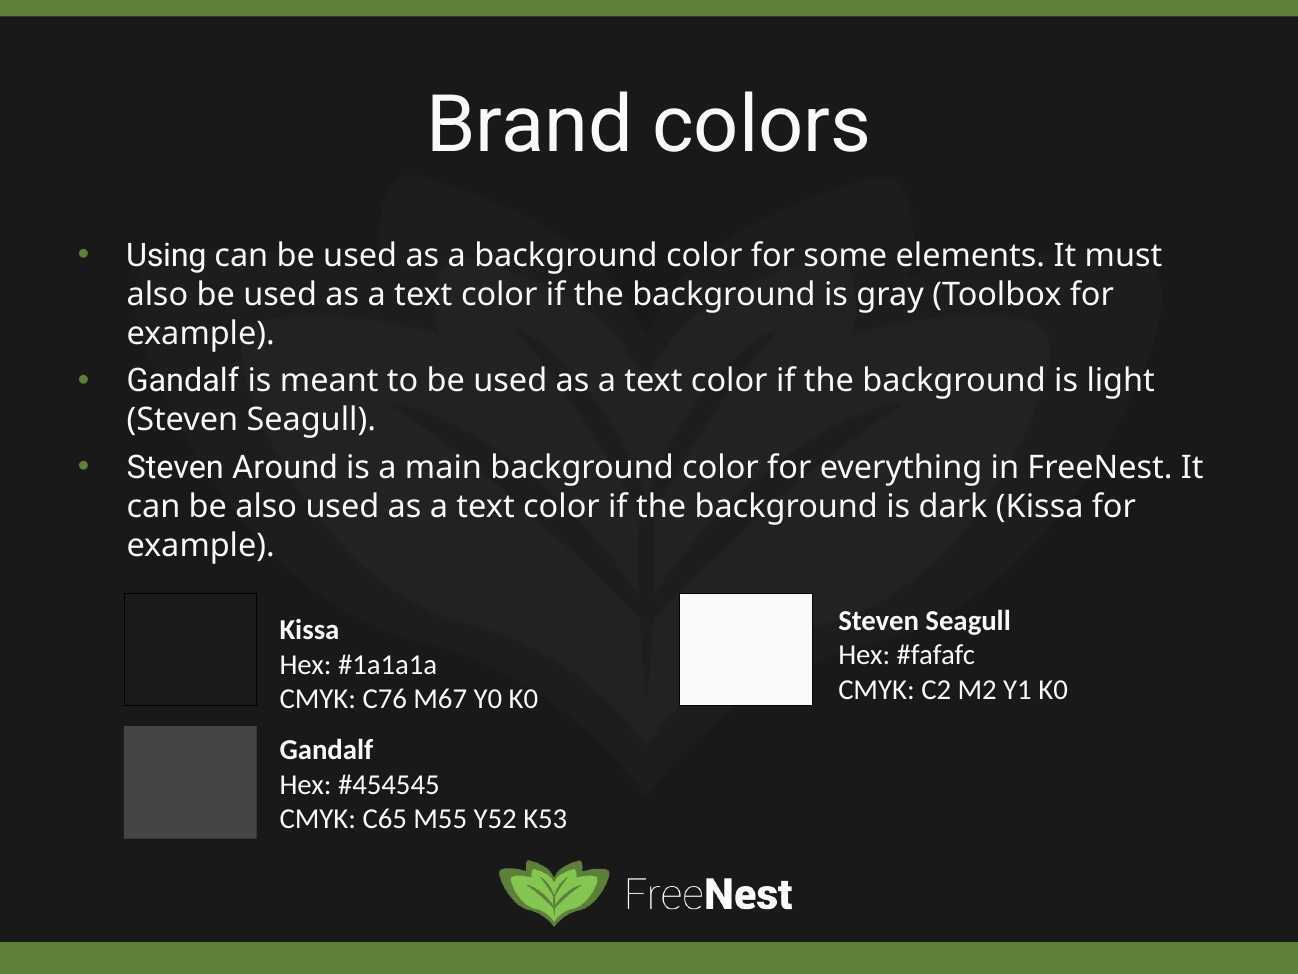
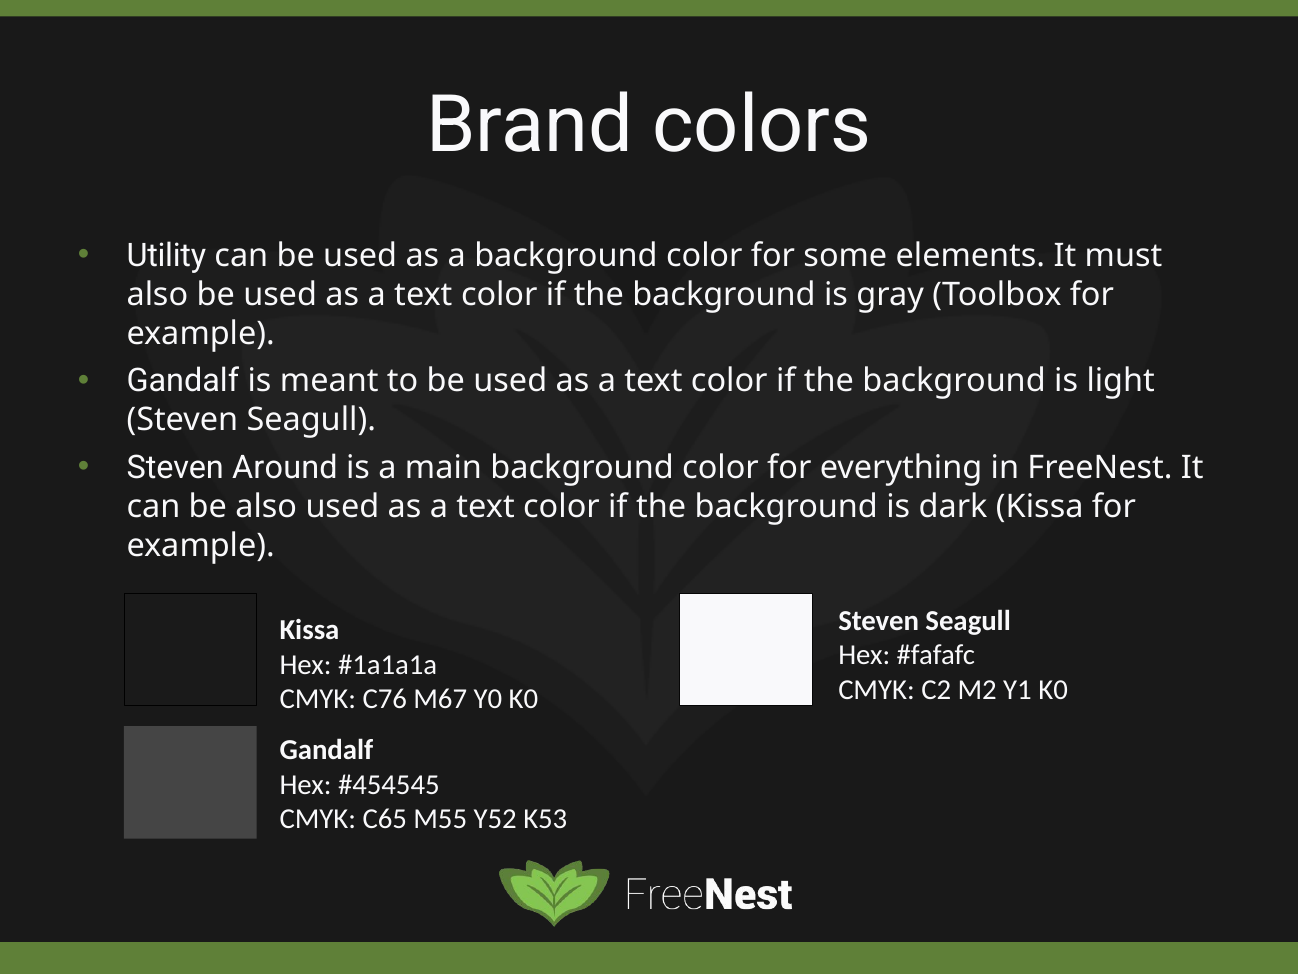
Using: Using -> Utility
